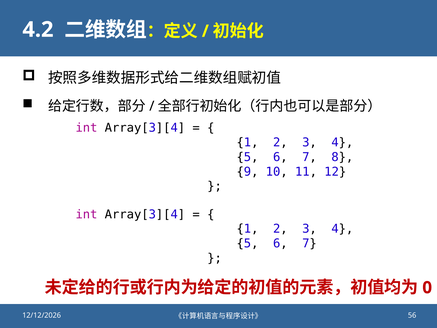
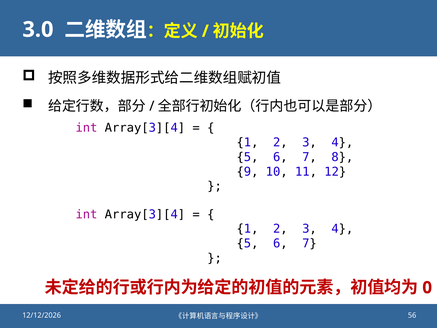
4.2: 4.2 -> 3.0
